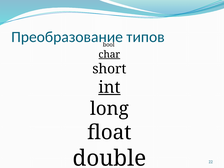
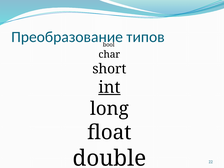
char underline: present -> none
